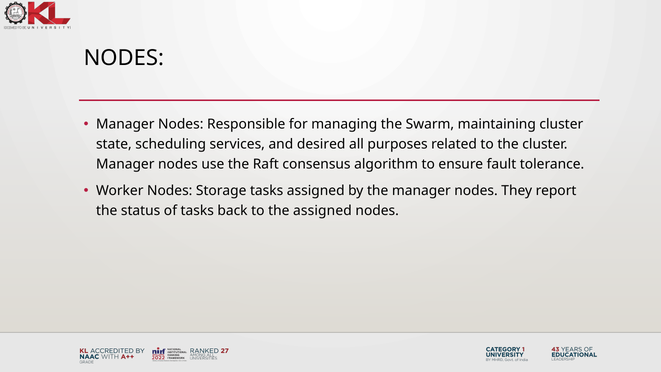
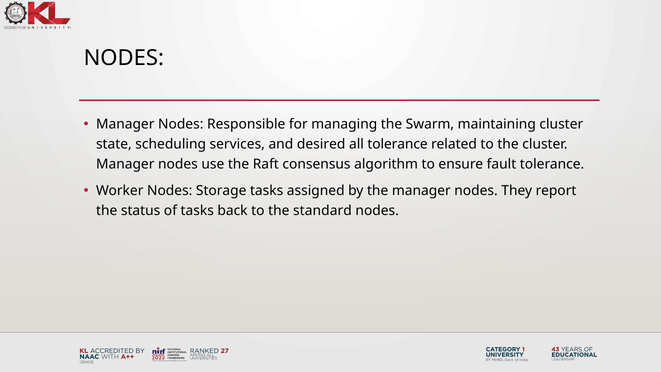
all purposes: purposes -> tolerance
the assigned: assigned -> standard
